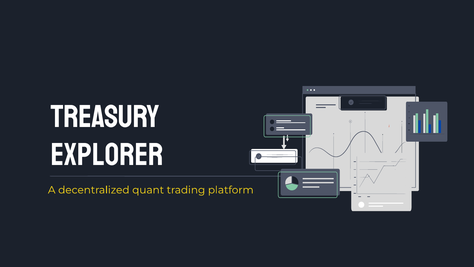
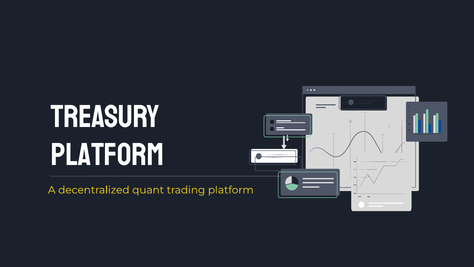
explorer at (107, 154): explorer -> platform
